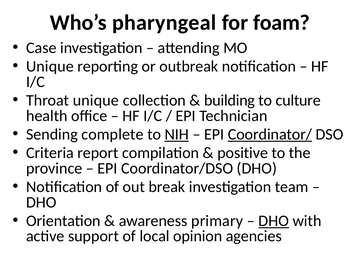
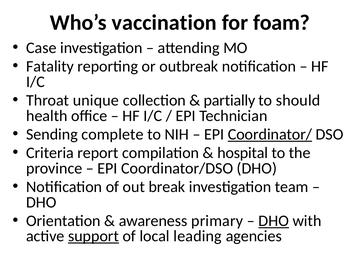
pharyngeal: pharyngeal -> vaccination
Unique at (50, 66): Unique -> Fatality
building: building -> partially
culture: culture -> should
NIH underline: present -> none
positive: positive -> hospital
support underline: none -> present
opinion: opinion -> leading
